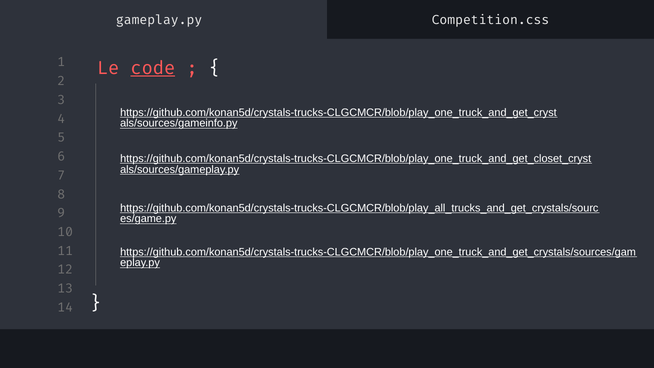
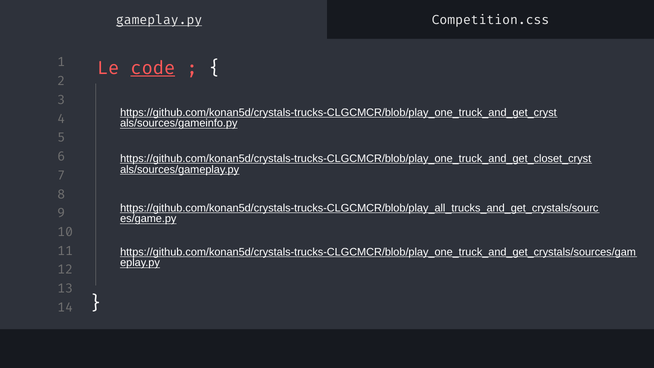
gameplay.py underline: none -> present
